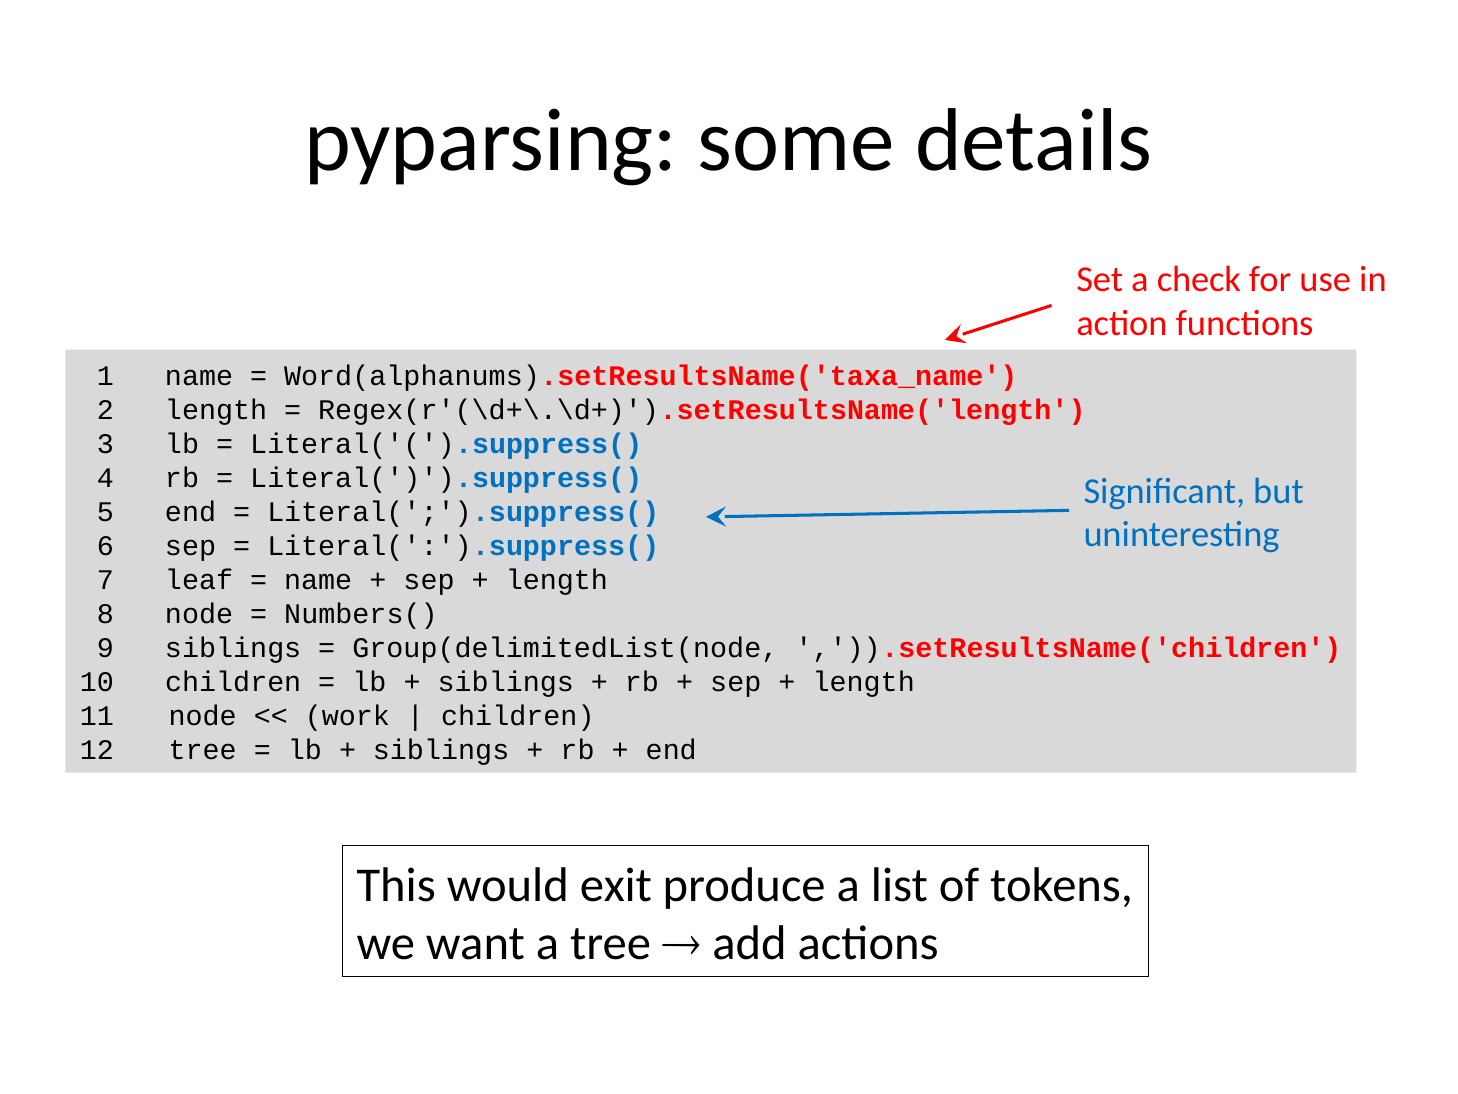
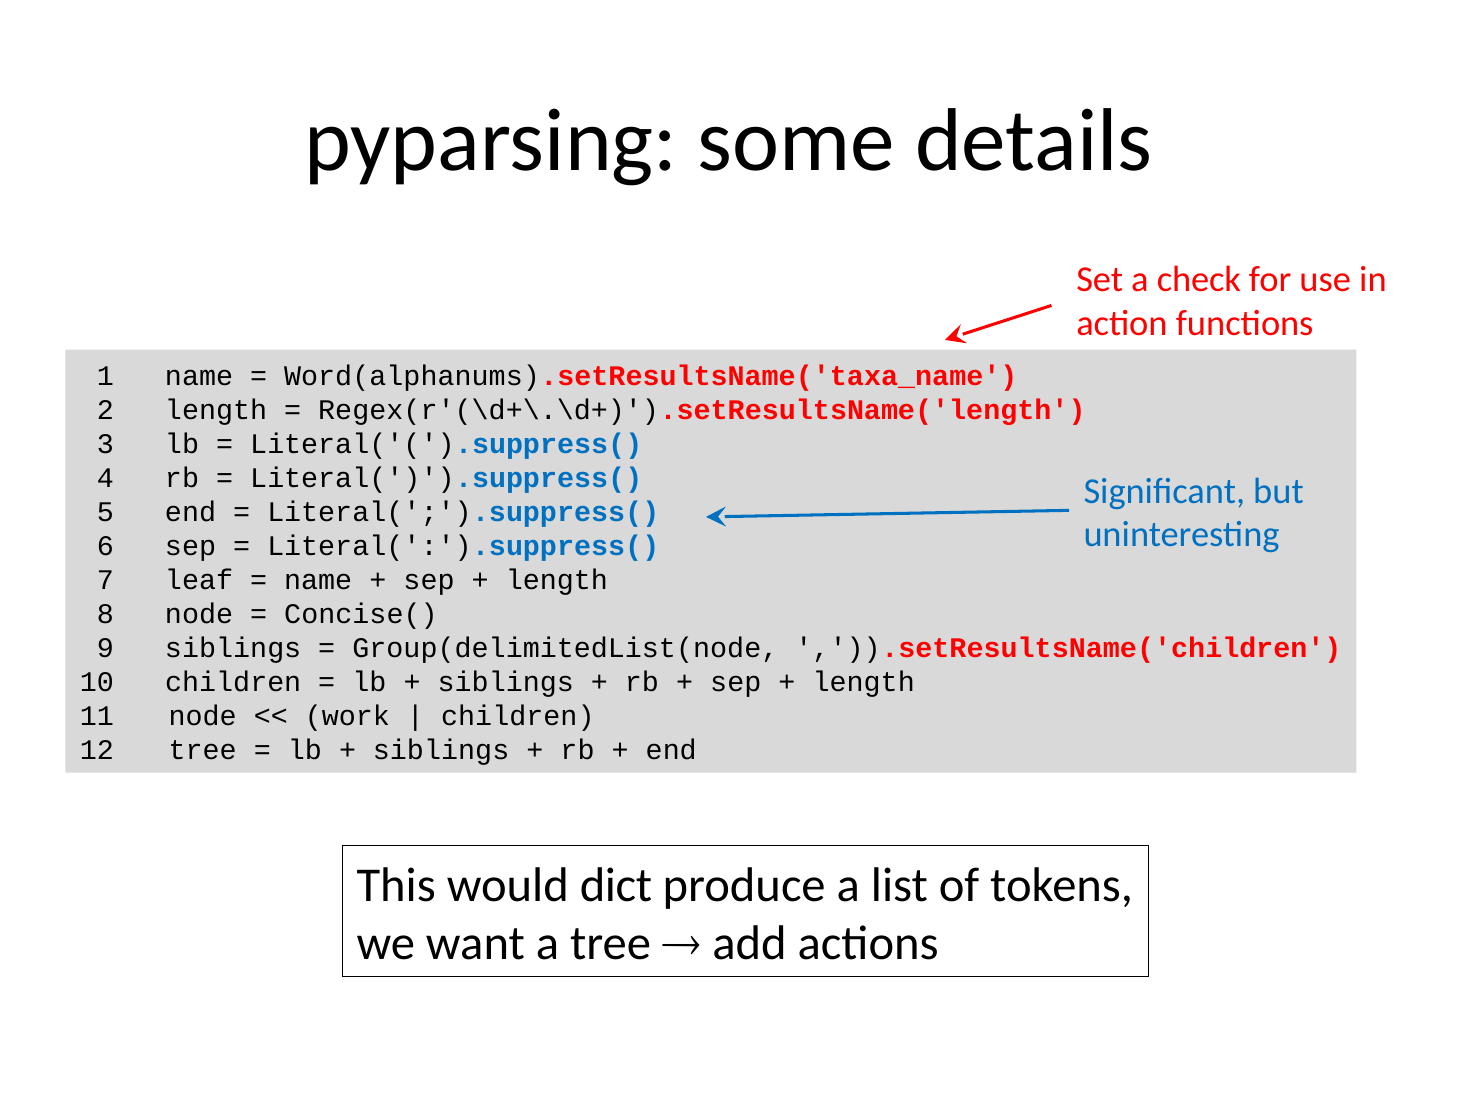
Numbers(: Numbers( -> Concise(
exit: exit -> dict
